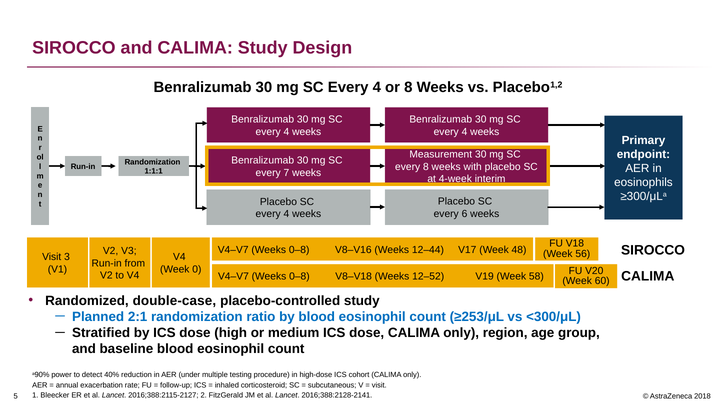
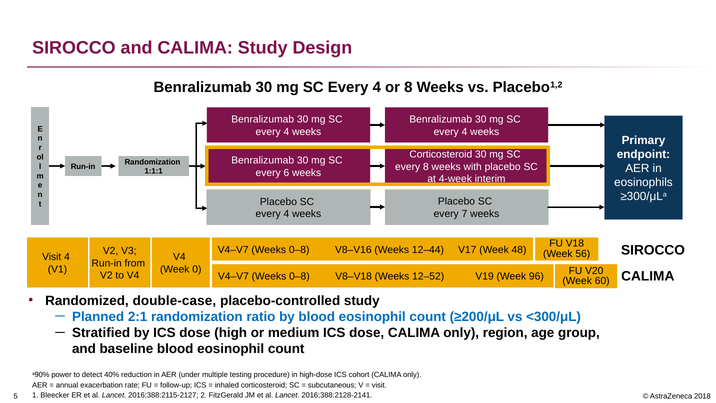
Measurement at (441, 154): Measurement -> Corticosteroid
7: 7 -> 6
6: 6 -> 7
Visit 3: 3 -> 4
58: 58 -> 96
≥253/μL: ≥253/μL -> ≥200/μL
